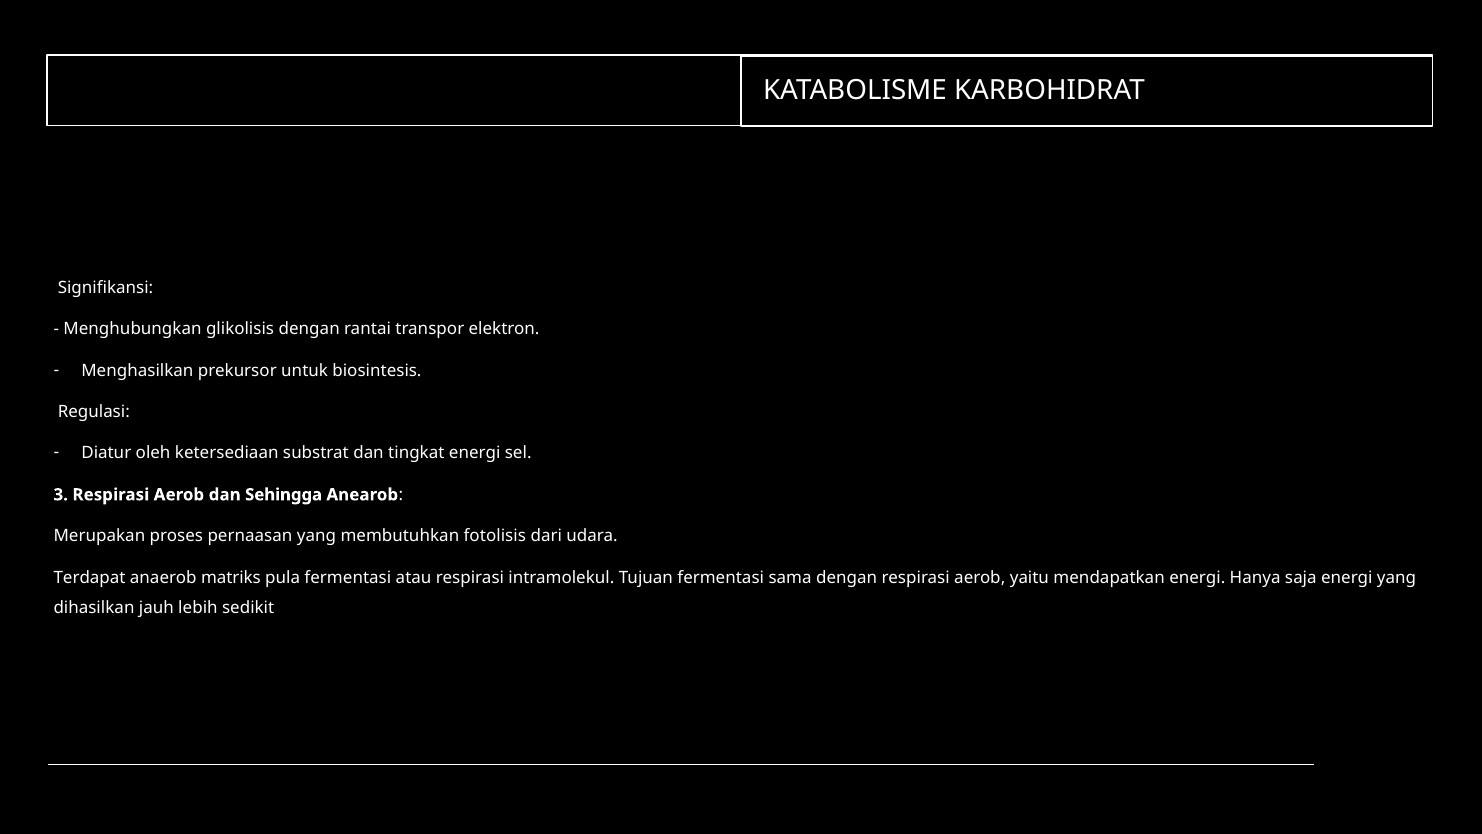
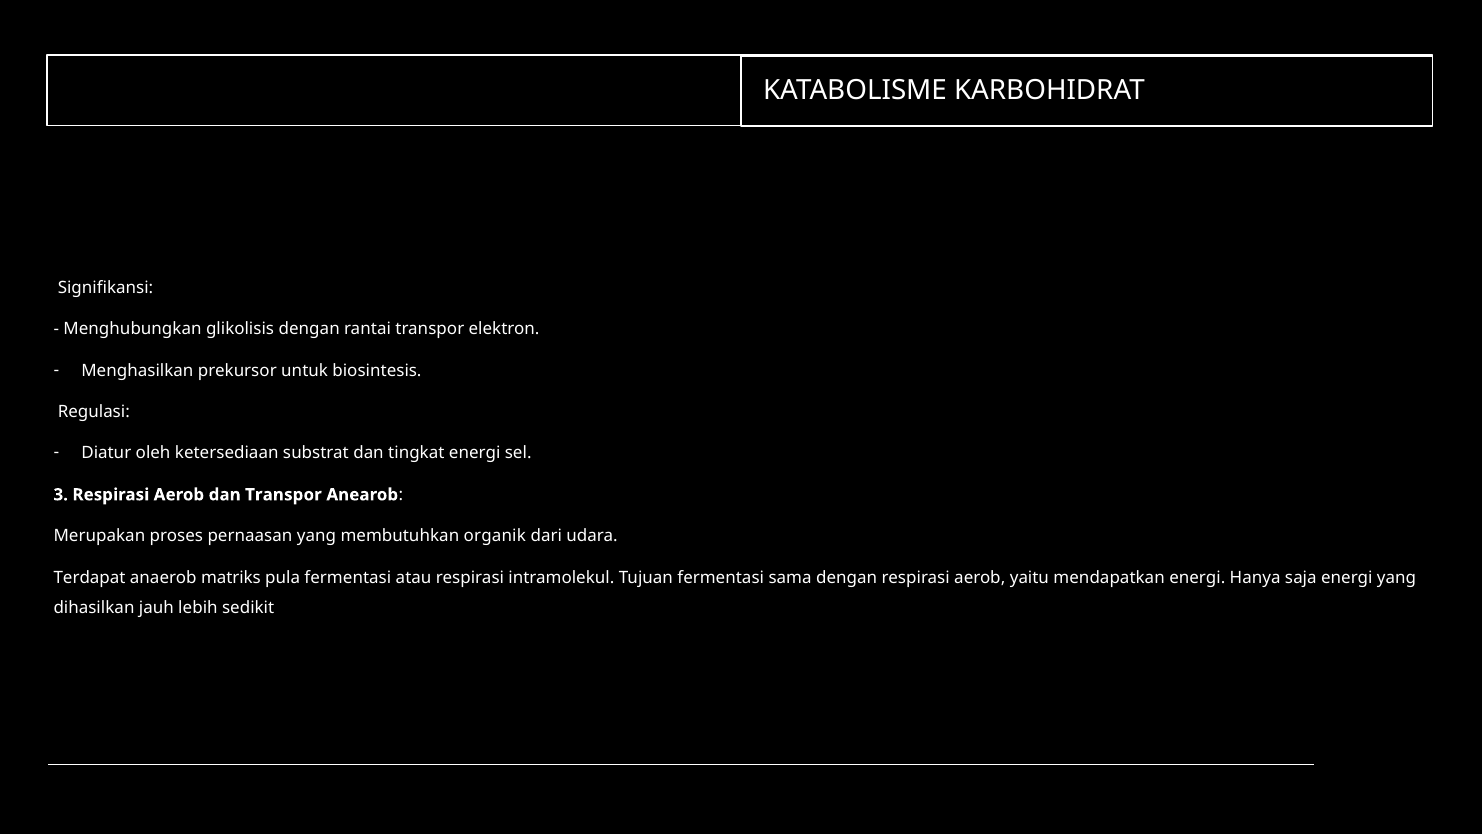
dan Sehingga: Sehingga -> Transpor
fotolisis: fotolisis -> organik
